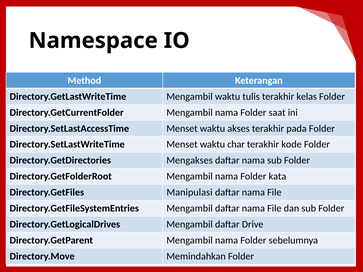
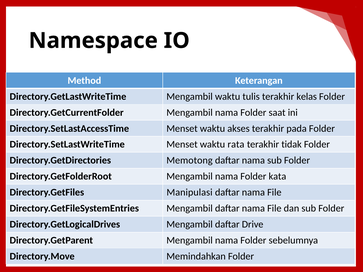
char: char -> rata
kode: kode -> tidak
Mengakses: Mengakses -> Memotong
